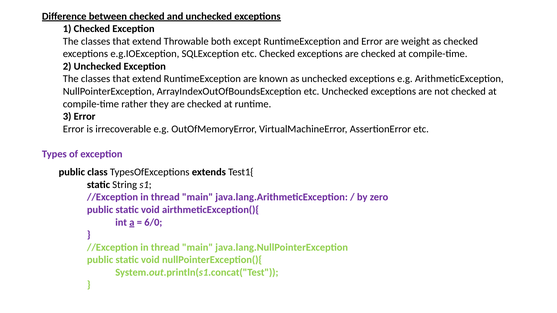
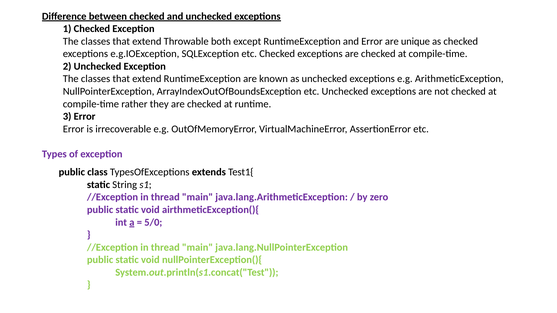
weight: weight -> unique
6/0: 6/0 -> 5/0
